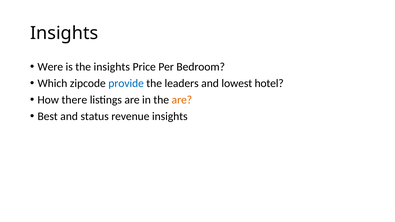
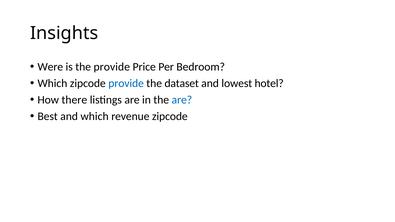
the insights: insights -> provide
leaders: leaders -> dataset
are at (182, 100) colour: orange -> blue
and status: status -> which
revenue insights: insights -> zipcode
